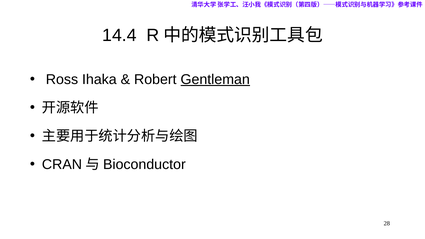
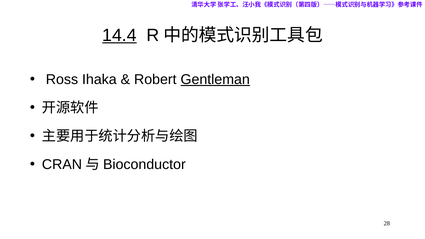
14.4 underline: none -> present
